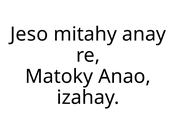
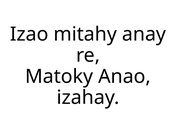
Jeso: Jeso -> Izao
